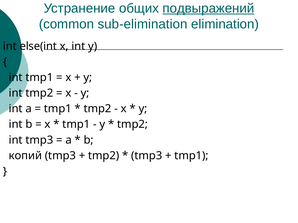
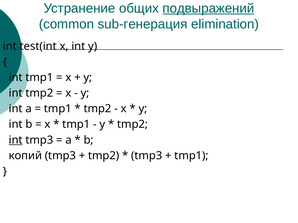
sub-elimination: sub-elimination -> sub-генерация
else(int: else(int -> test(int
int at (16, 140) underline: none -> present
